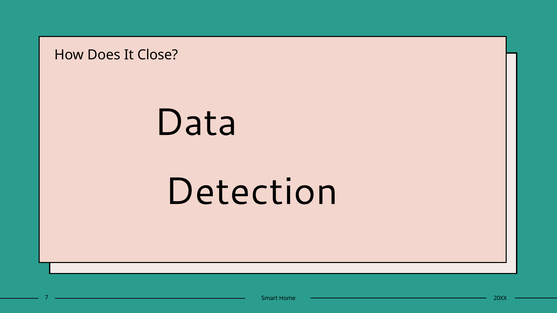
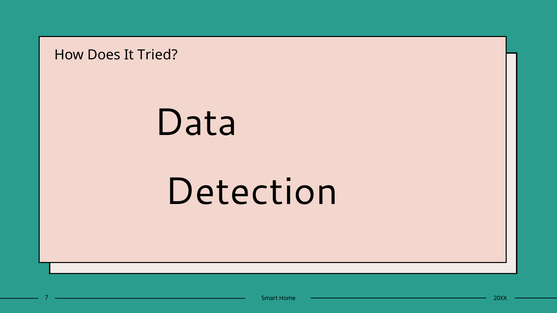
Close: Close -> Tried
